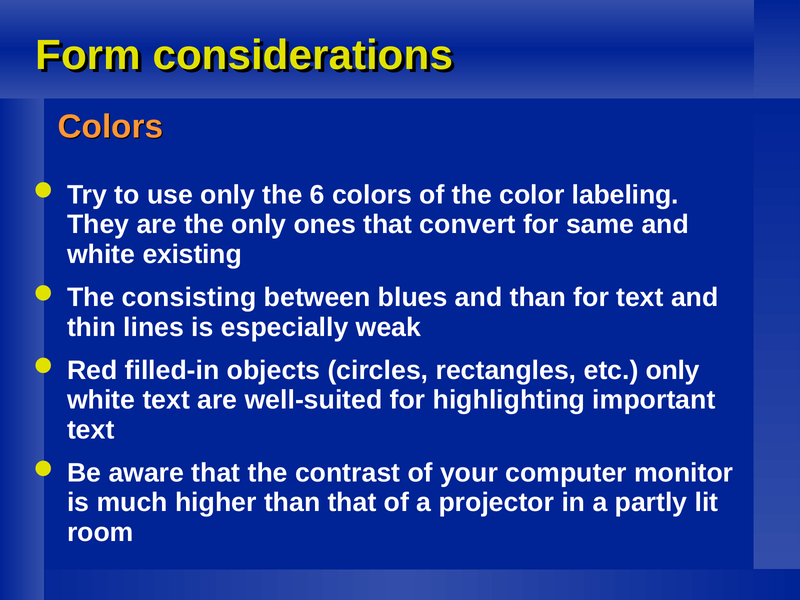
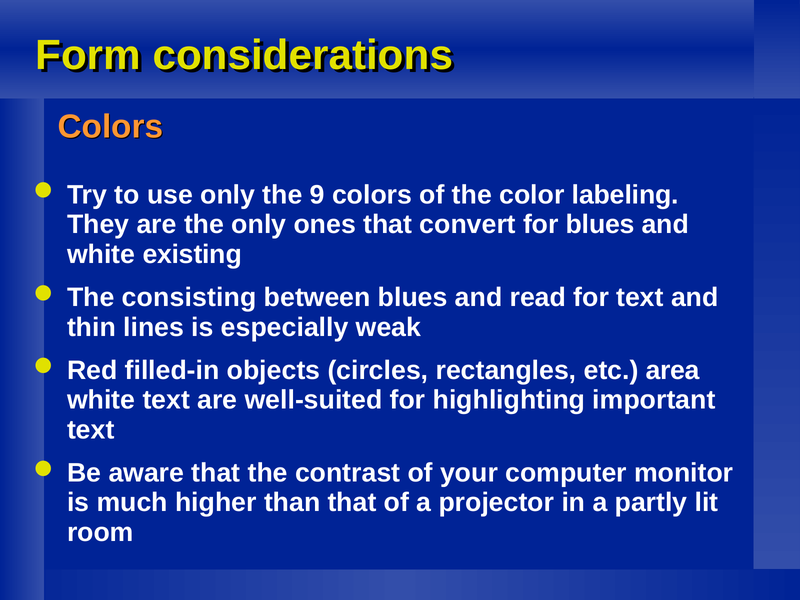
6: 6 -> 9
for same: same -> blues
and than: than -> read
etc only: only -> area
